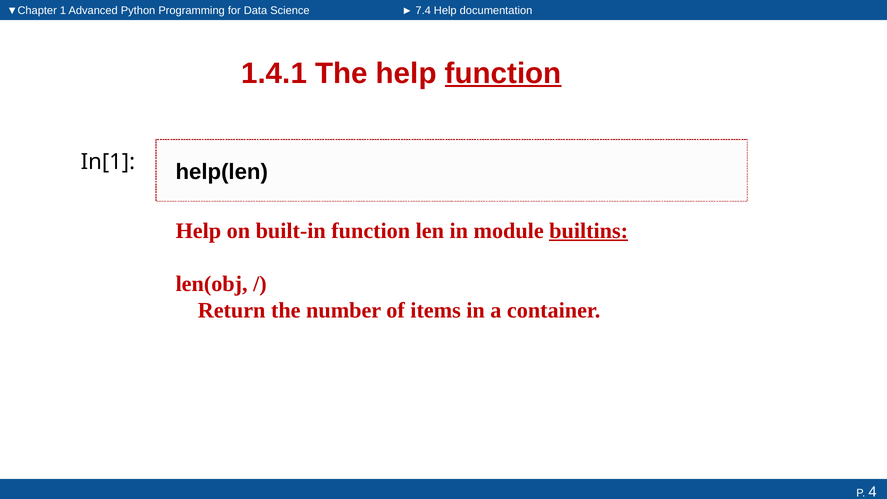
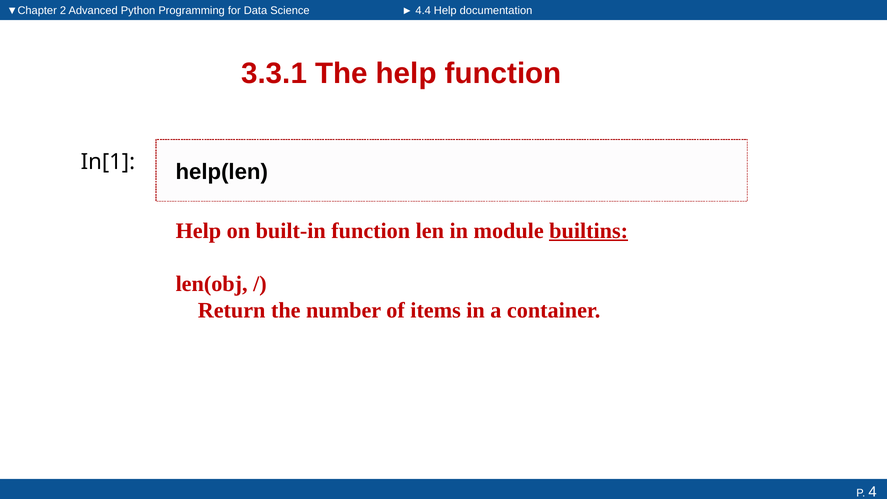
1: 1 -> 2
7.4: 7.4 -> 4.4
1.4.1: 1.4.1 -> 3.3.1
function at (503, 73) underline: present -> none
